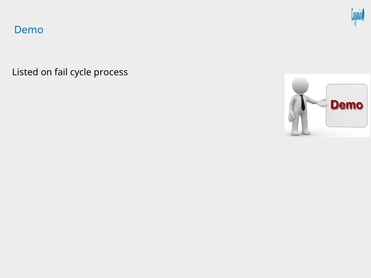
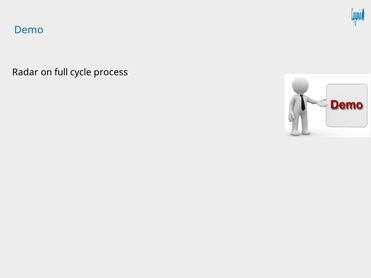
Listed: Listed -> Radar
fail: fail -> full
